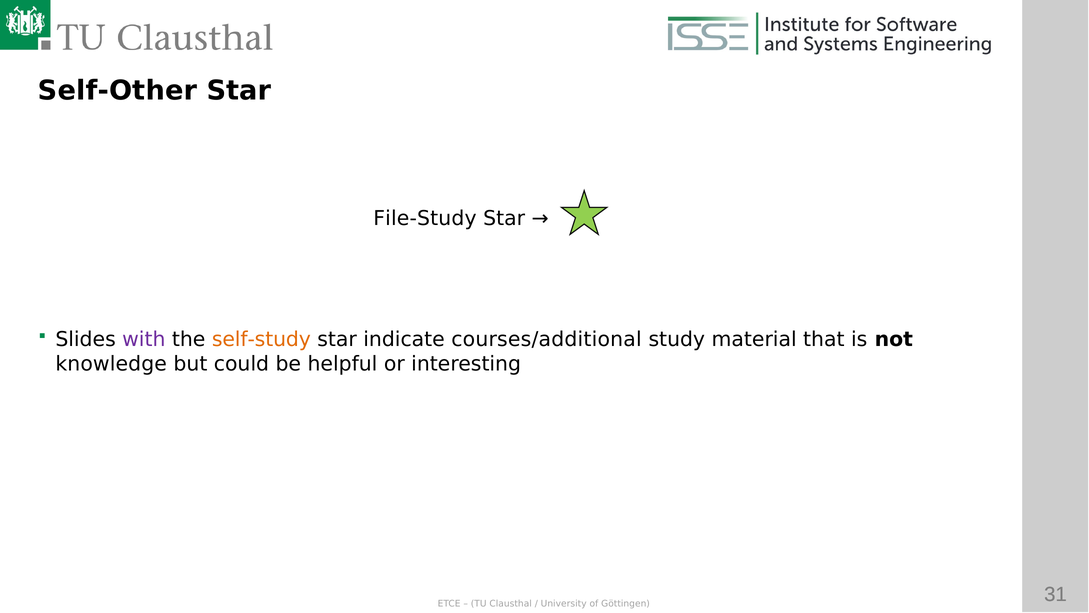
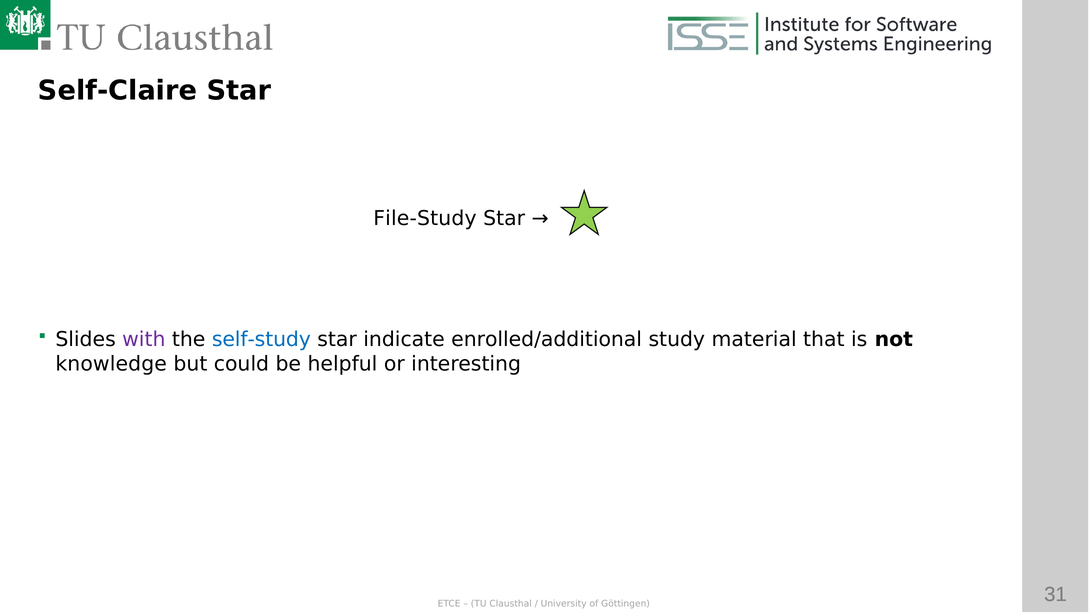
Self-Other: Self-Other -> Self-Claire
self-study colour: orange -> blue
courses/additional: courses/additional -> enrolled/additional
